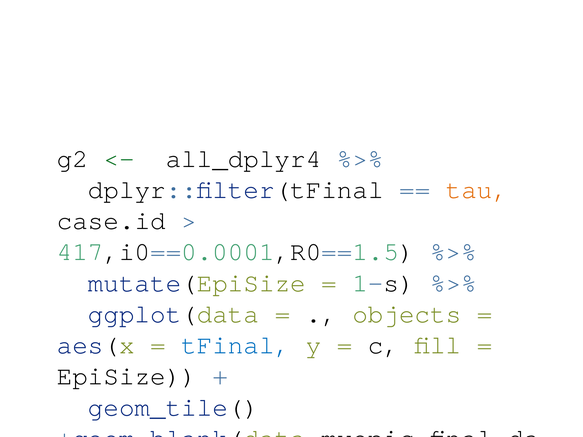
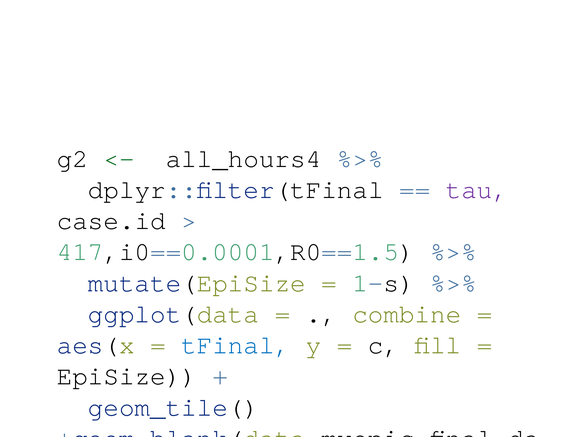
all_dplyr4: all_dplyr4 -> all_hours4
tau colour: orange -> purple
objects: objects -> combine
